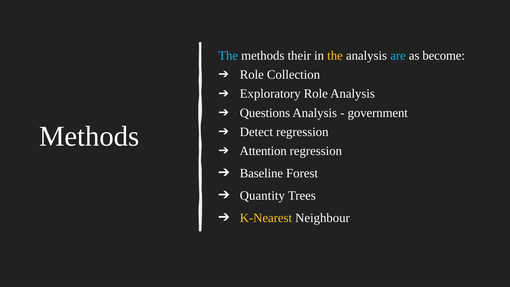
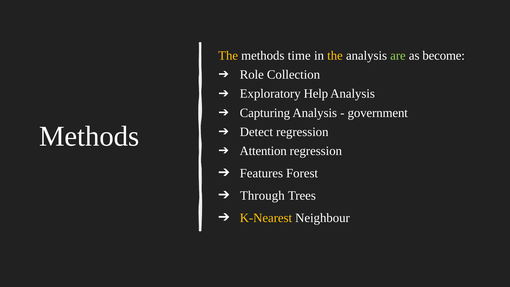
The at (228, 56) colour: light blue -> yellow
their: their -> time
are colour: light blue -> light green
Exploratory Role: Role -> Help
Questions: Questions -> Capturing
Baseline: Baseline -> Features
Quantity: Quantity -> Through
